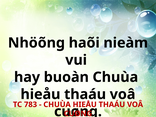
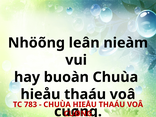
haõi: haõi -> leân
